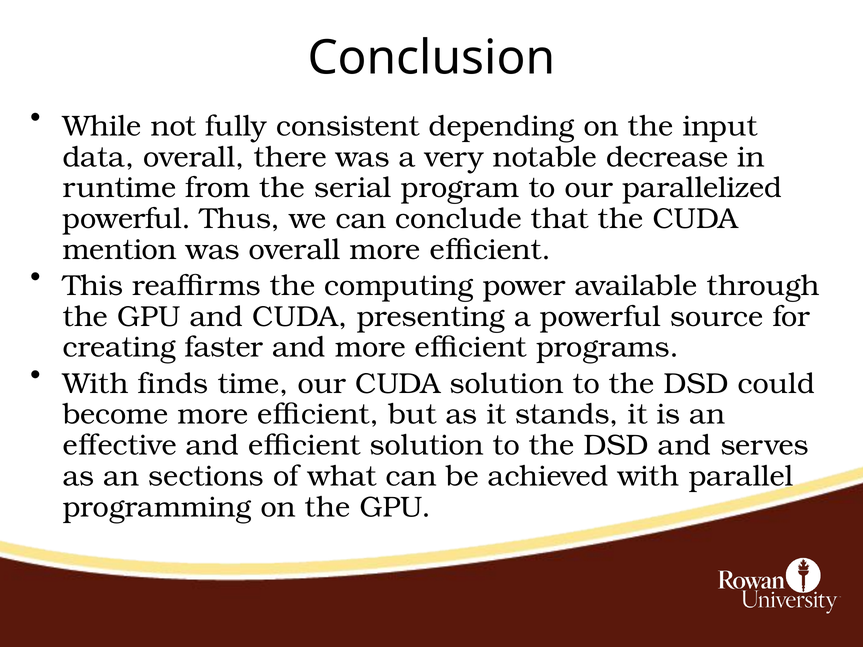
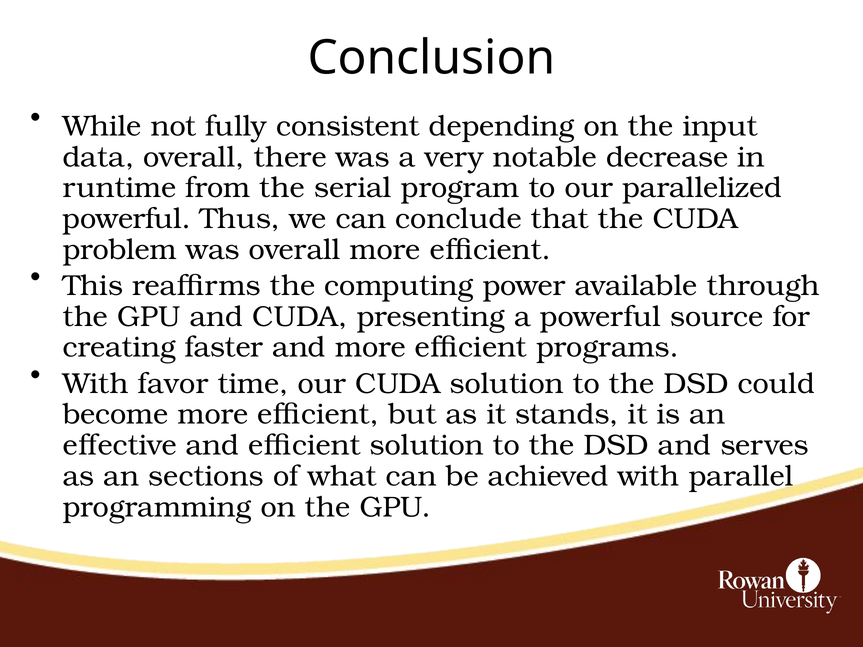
mention: mention -> problem
finds: finds -> favor
